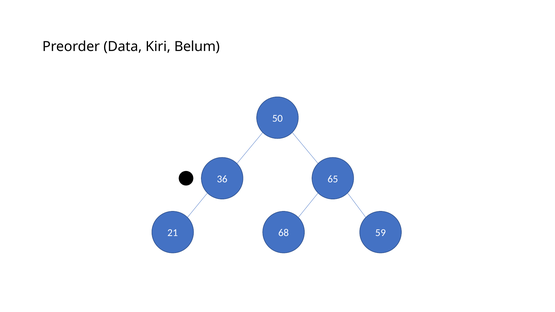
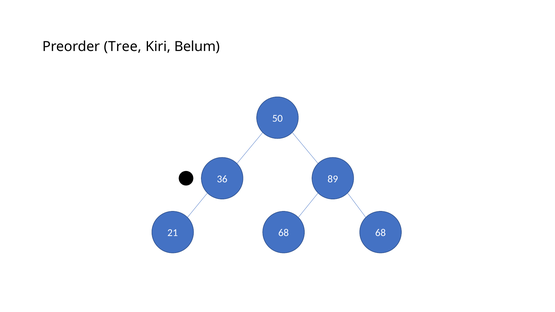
Data: Data -> Tree
65: 65 -> 89
68 59: 59 -> 68
